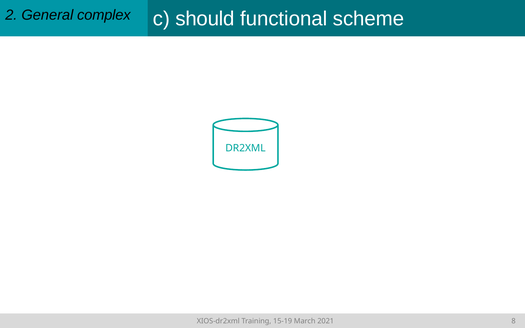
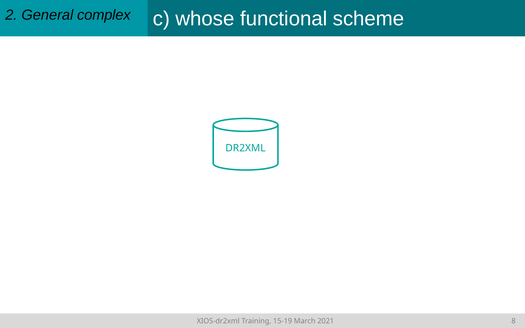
should: should -> whose
